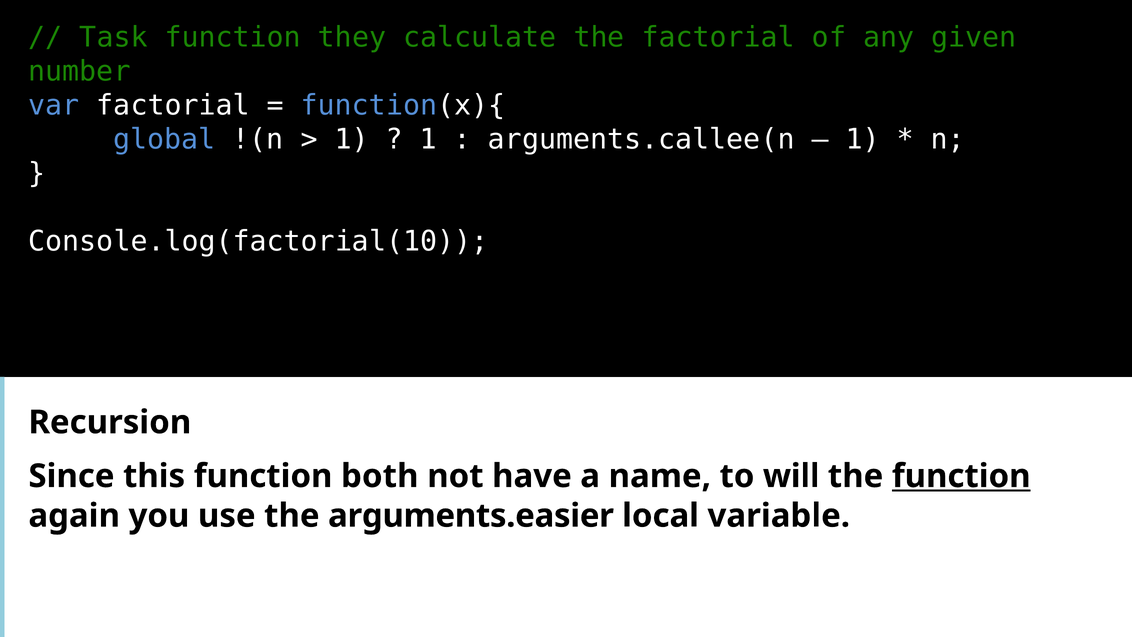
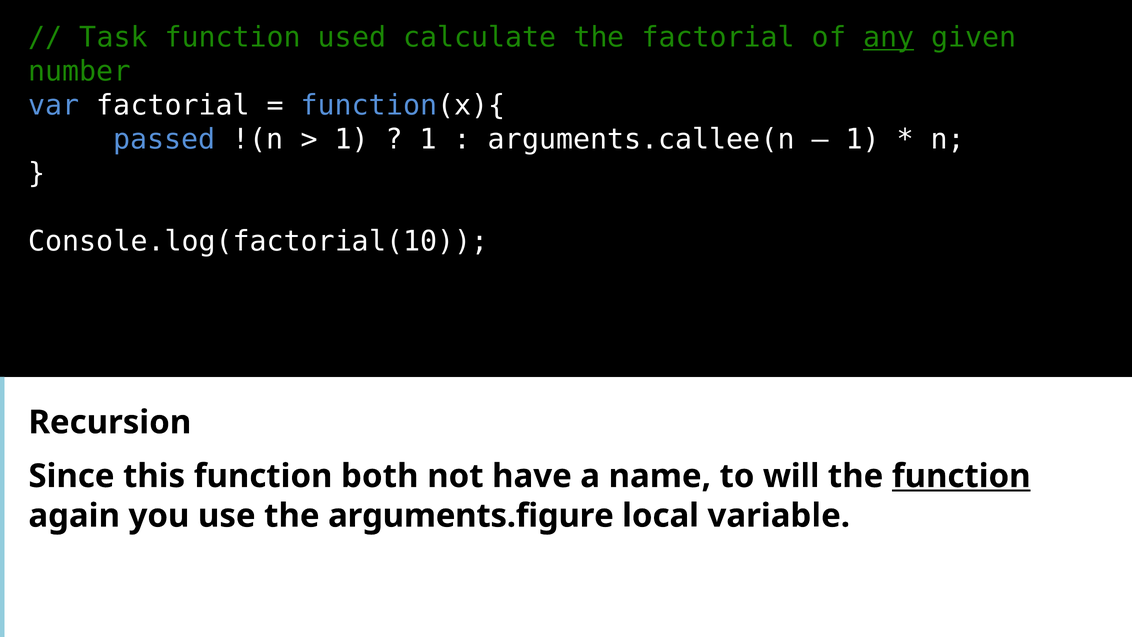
they: they -> used
any underline: none -> present
global: global -> passed
arguments.easier: arguments.easier -> arguments.figure
